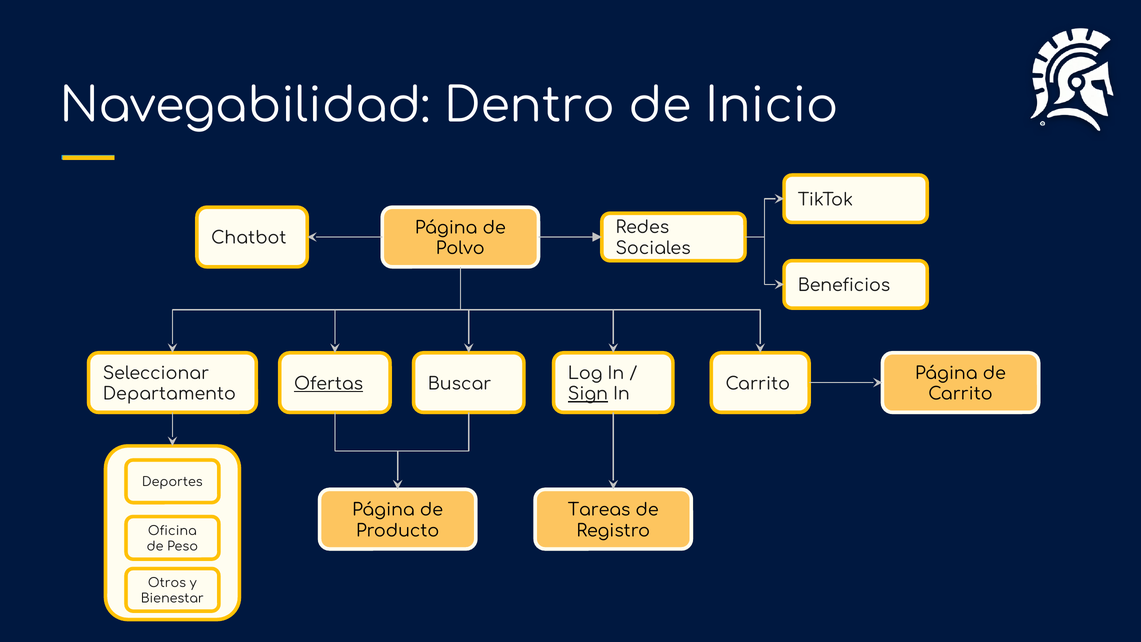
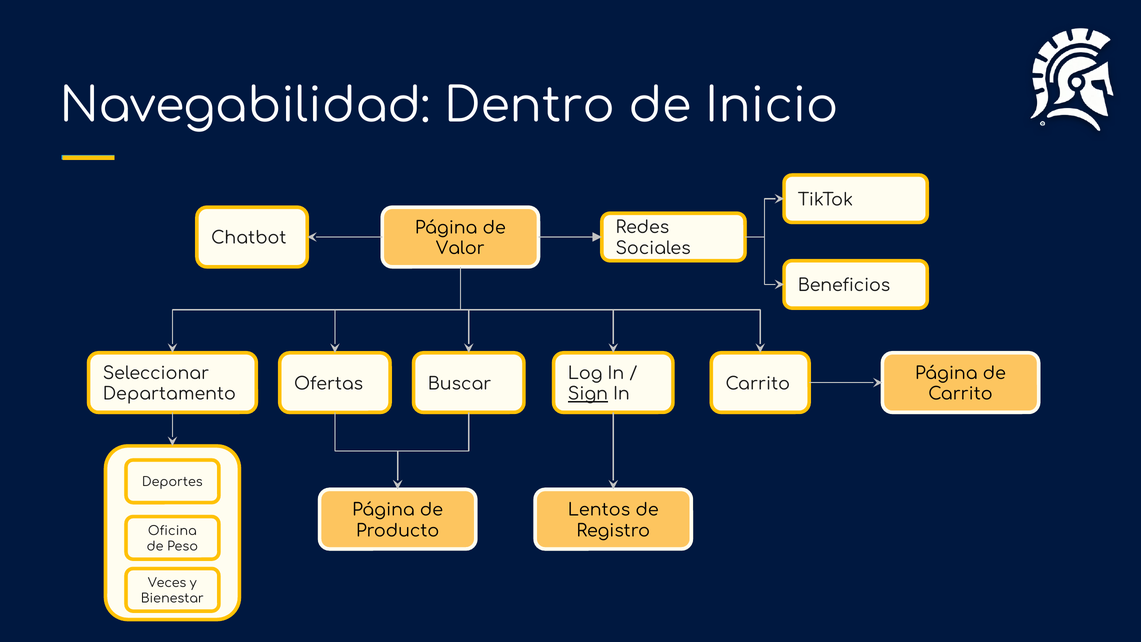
Polvo: Polvo -> Valor
Ofertas underline: present -> none
Tareas: Tareas -> Lentos
Otros: Otros -> Veces
